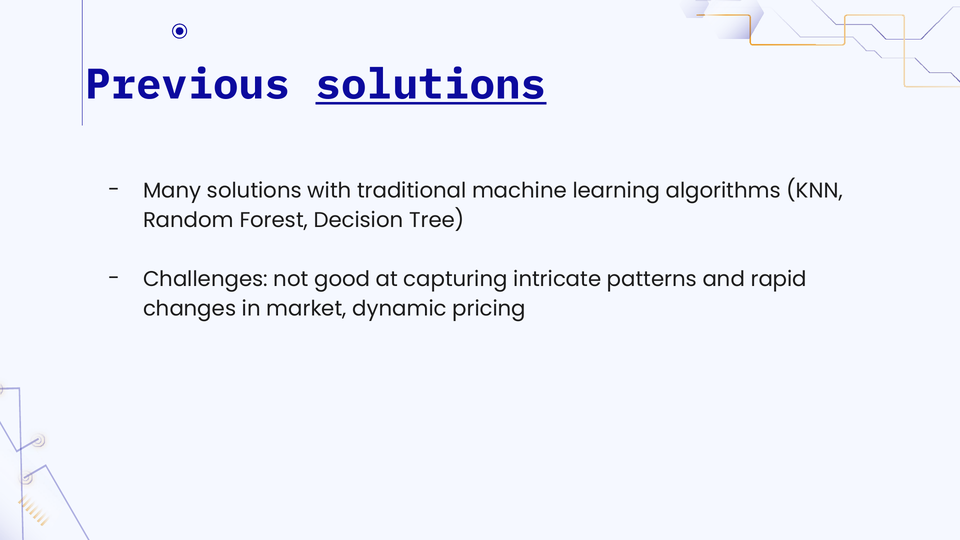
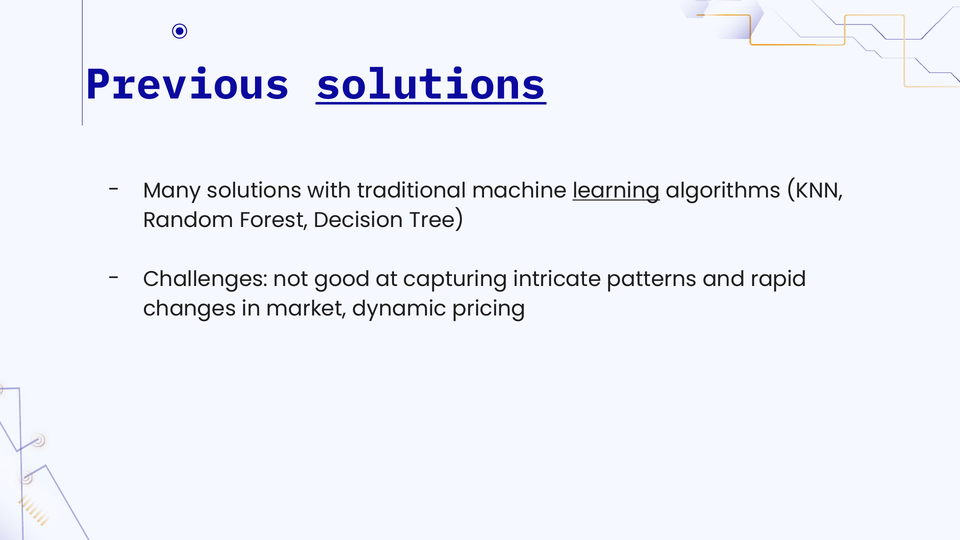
learning underline: none -> present
